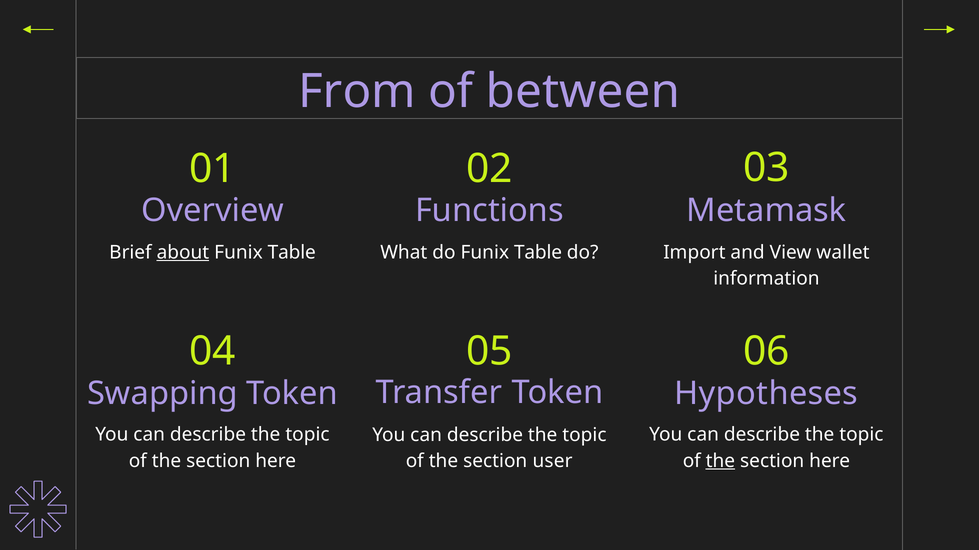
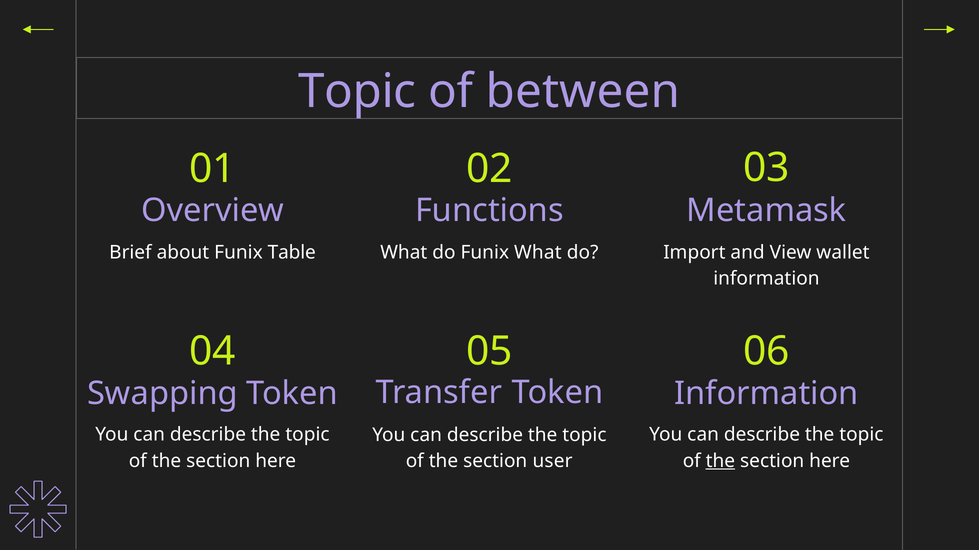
From at (357, 92): From -> Topic
about underline: present -> none
do Funix Table: Table -> What
Hypotheses at (766, 394): Hypotheses -> Information
